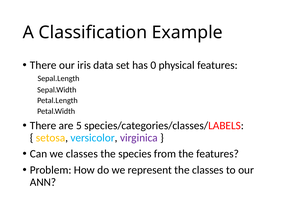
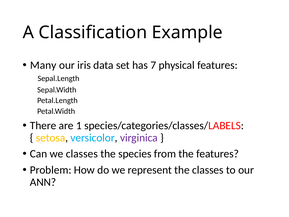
There at (43, 65): There -> Many
0: 0 -> 7
5: 5 -> 1
